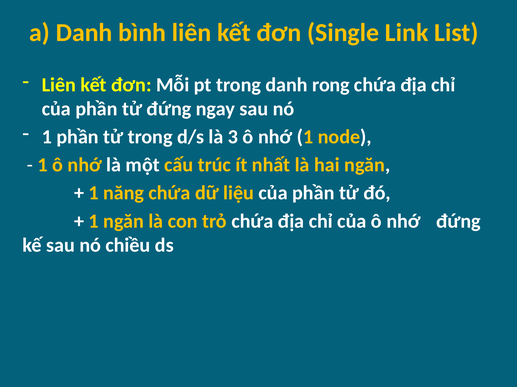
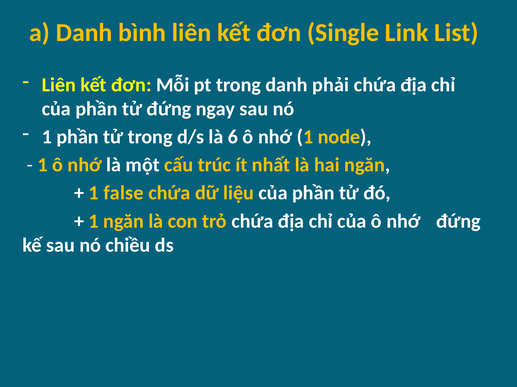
rong: rong -> phải
3: 3 -> 6
năng: năng -> false
